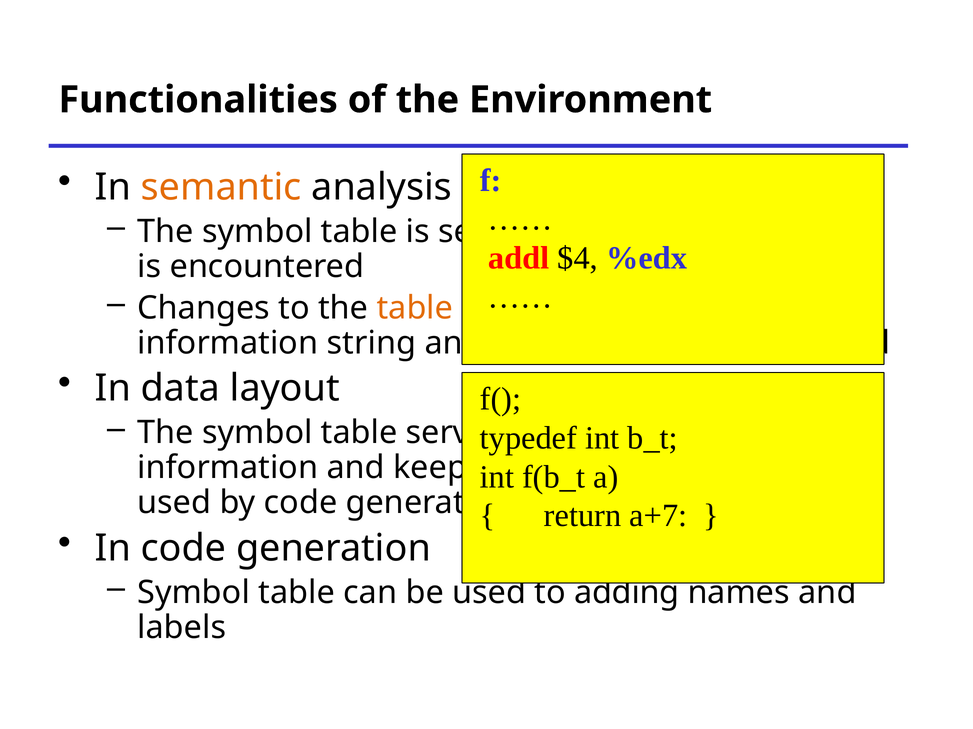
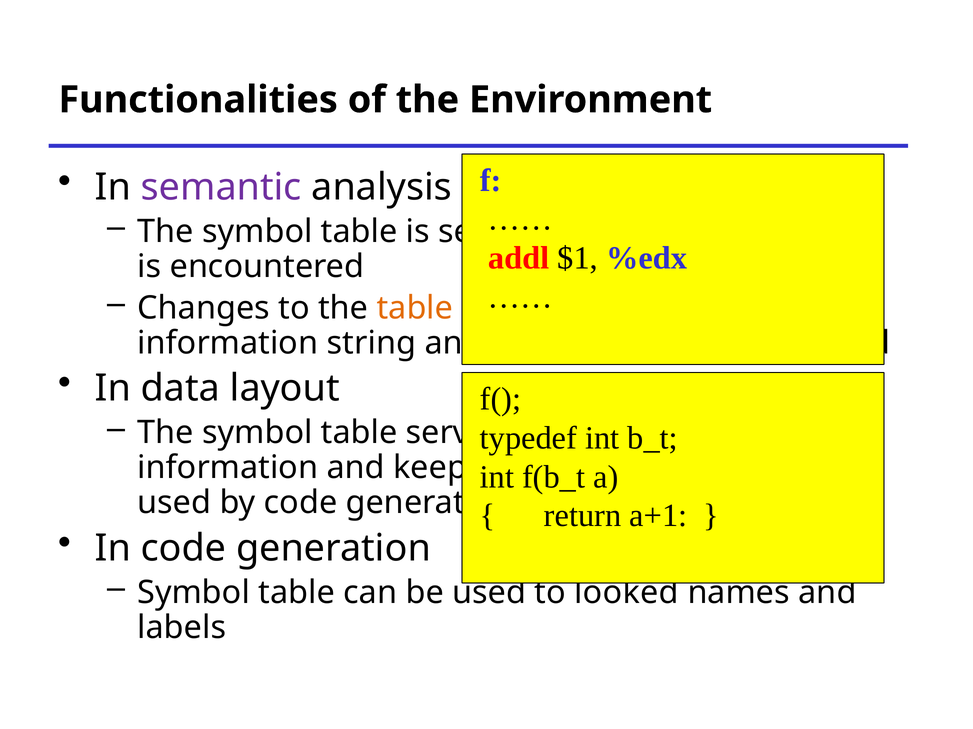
semantic colour: orange -> purple
$4: $4 -> $1
a+7: a+7 -> a+1
adding: adding -> looked
